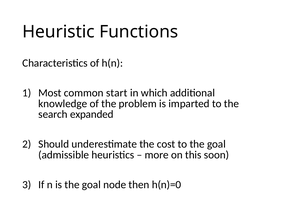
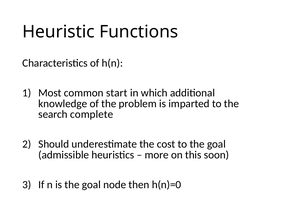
expanded: expanded -> complete
